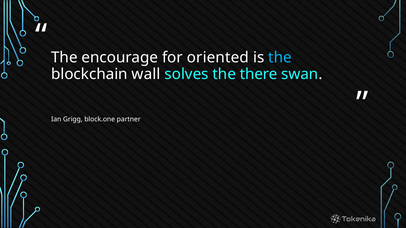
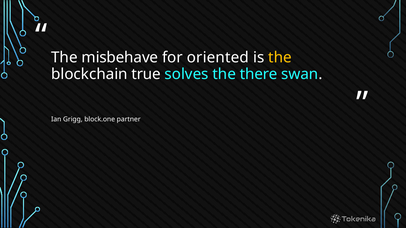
encourage: encourage -> misbehave
the at (280, 58) colour: light blue -> yellow
wall: wall -> true
